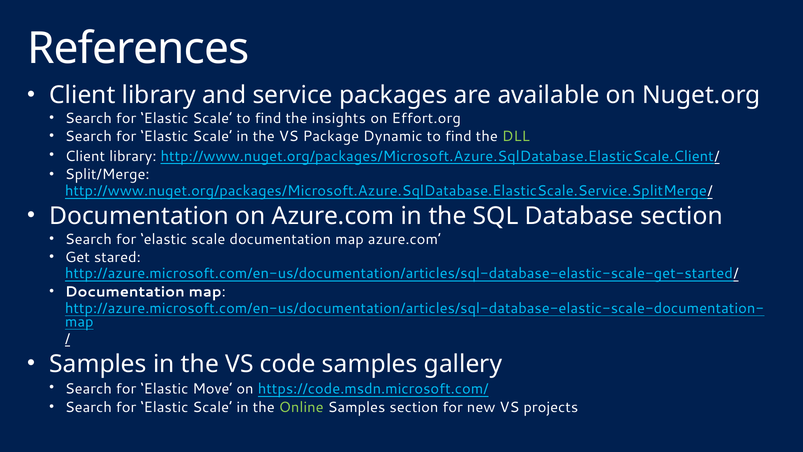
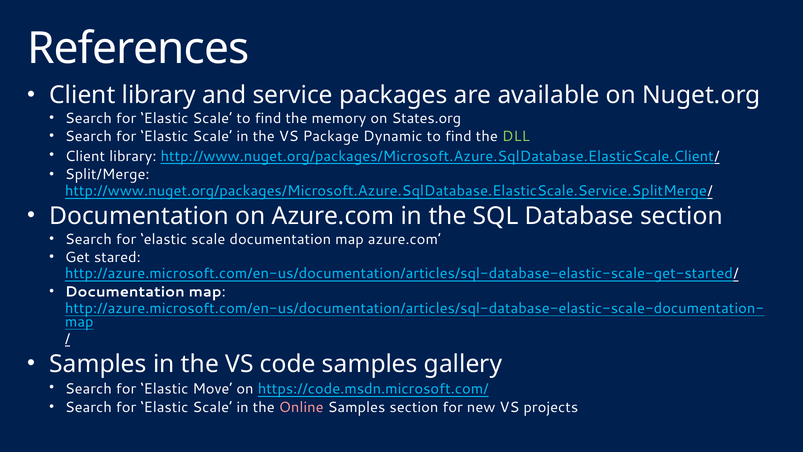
insights: insights -> memory
Effort.org: Effort.org -> States.org
Online colour: light green -> pink
